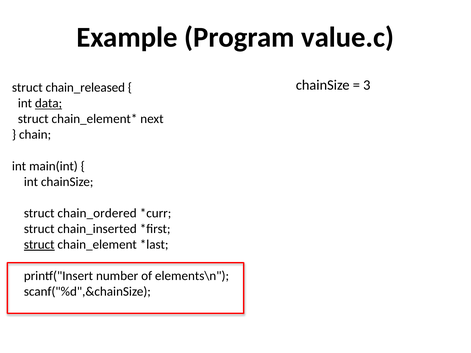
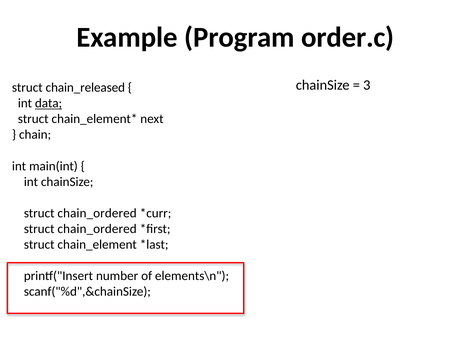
value.c: value.c -> order.c
chain_inserted at (97, 229): chain_inserted -> chain_ordered
struct at (39, 245) underline: present -> none
